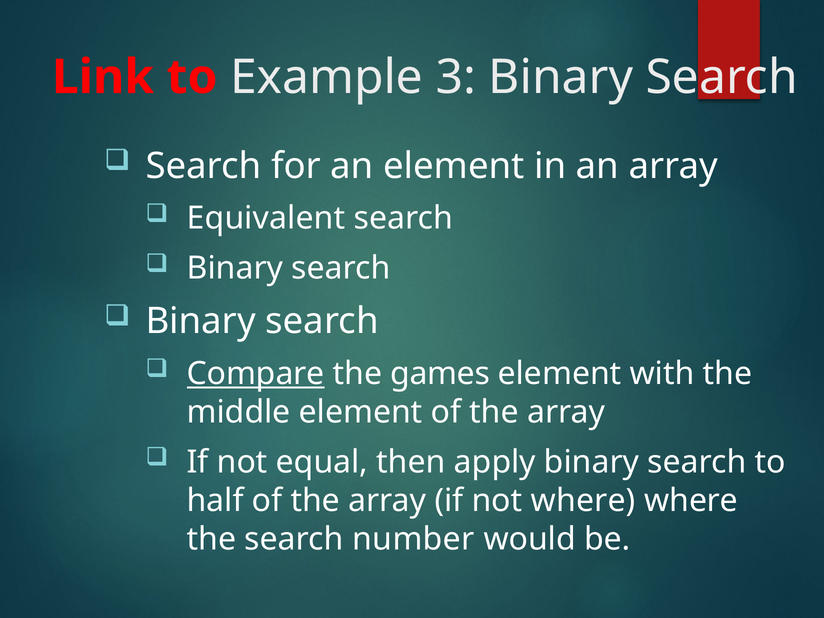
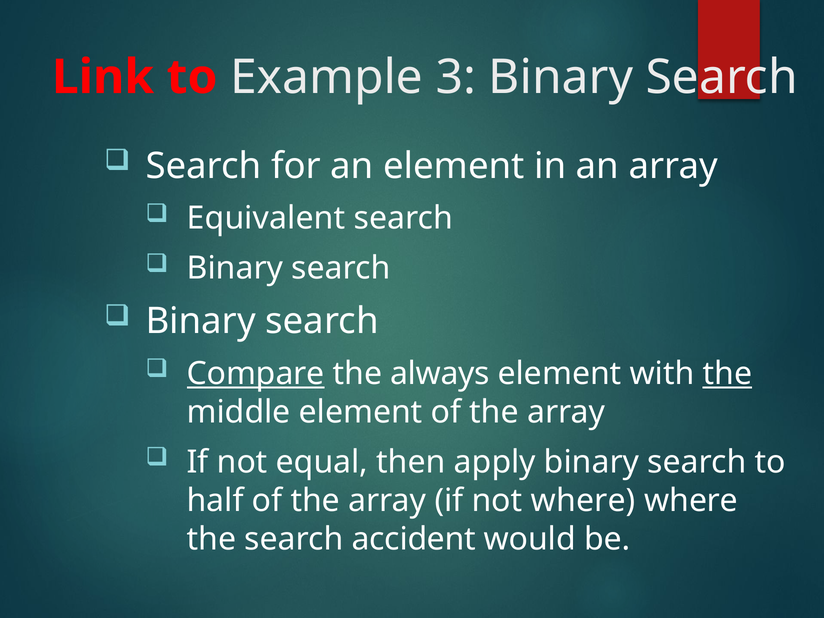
games: games -> always
the at (727, 374) underline: none -> present
number: number -> accident
